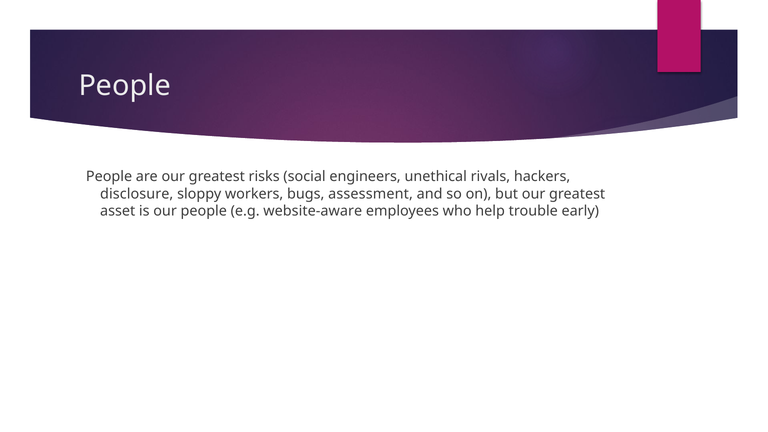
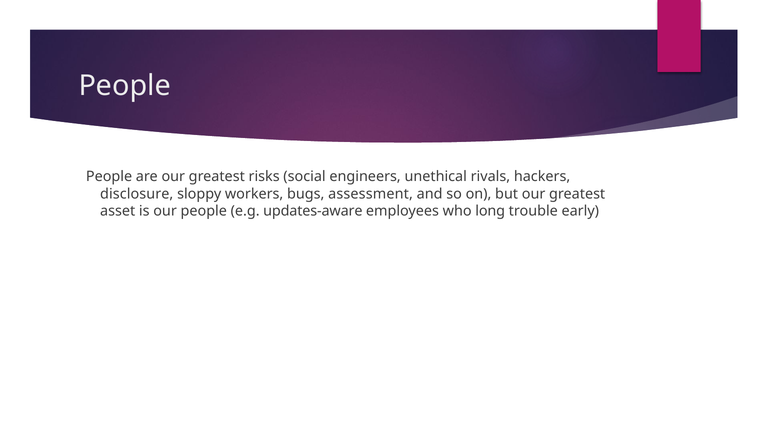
website-aware: website-aware -> updates-aware
help: help -> long
